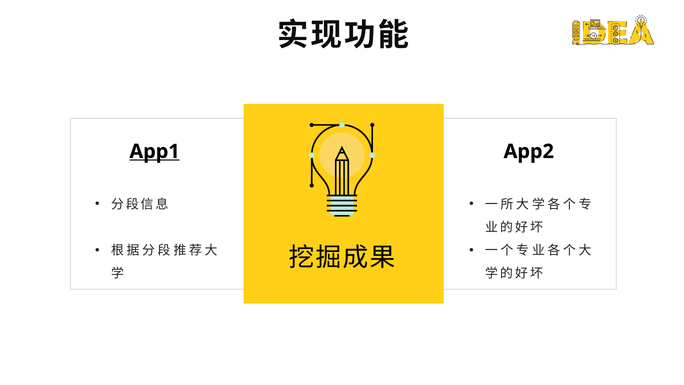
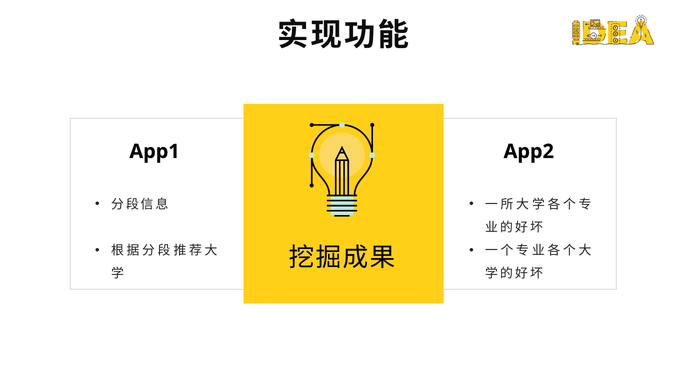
App1 underline: present -> none
